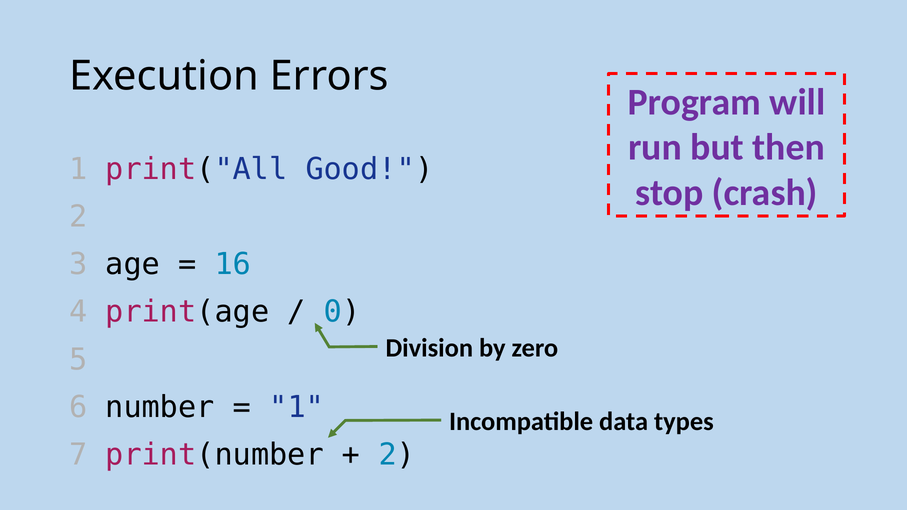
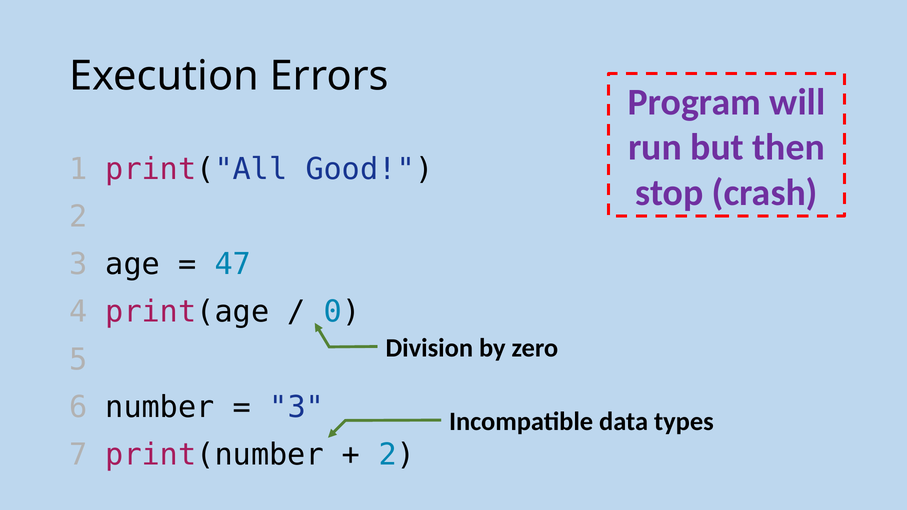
16: 16 -> 47
1 at (297, 407): 1 -> 3
